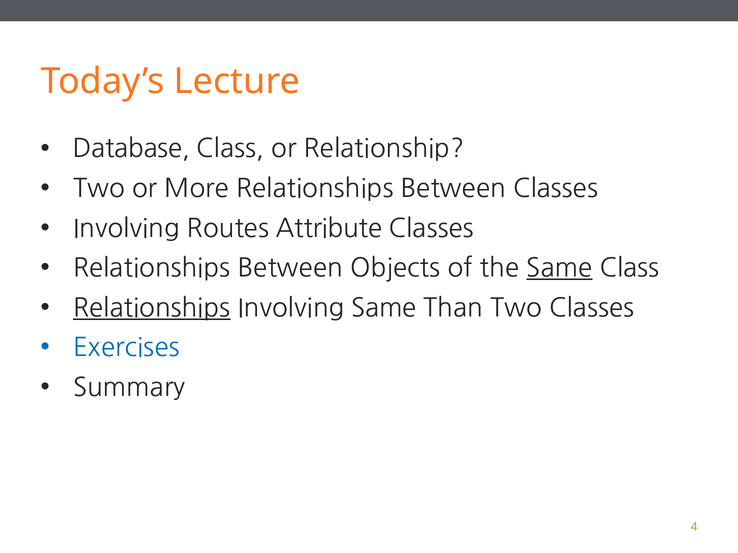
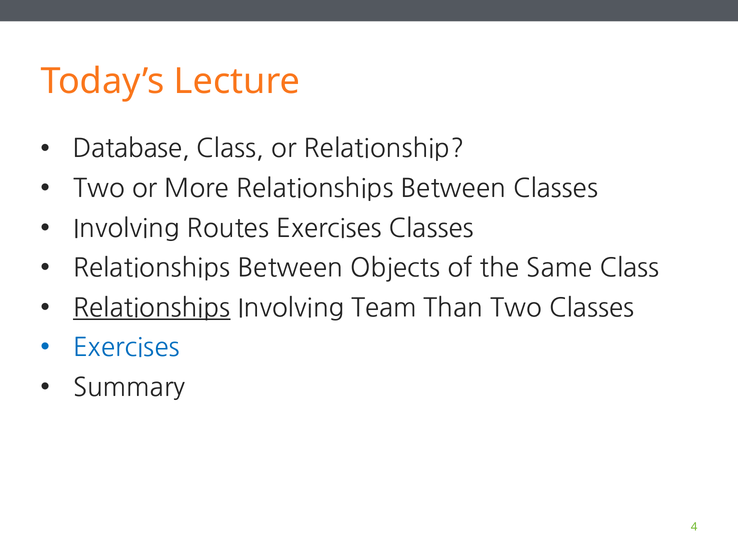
Routes Attribute: Attribute -> Exercises
Same at (559, 268) underline: present -> none
Involving Same: Same -> Team
